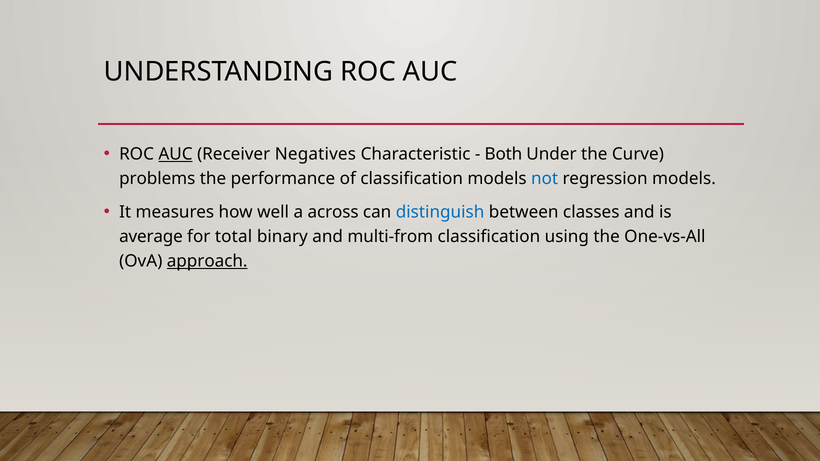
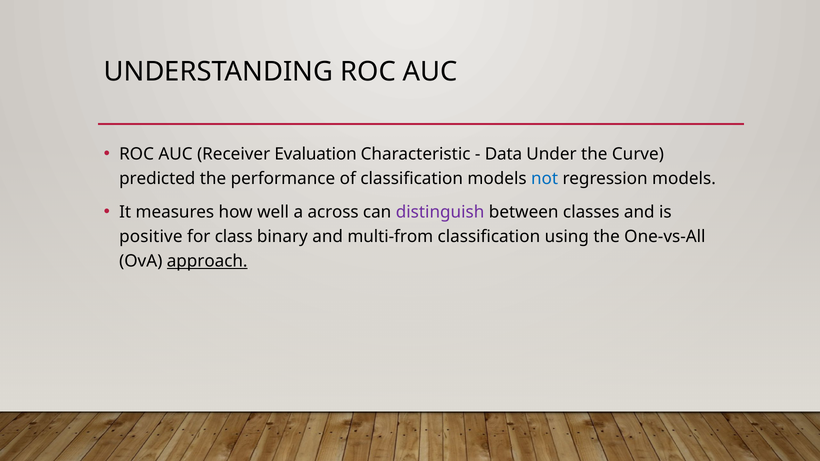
AUC at (176, 154) underline: present -> none
Negatives: Negatives -> Evaluation
Both: Both -> Data
problems: problems -> predicted
distinguish colour: blue -> purple
average: average -> positive
total: total -> class
